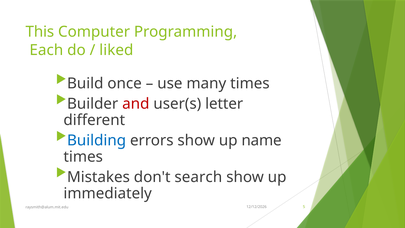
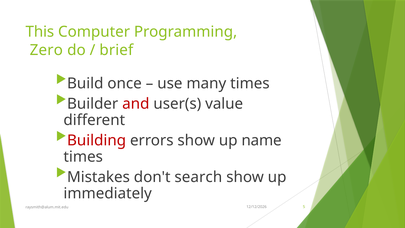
Each: Each -> Zero
liked: liked -> brief
letter: letter -> value
Building colour: blue -> red
